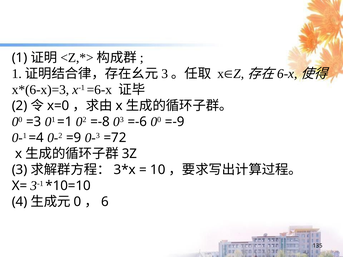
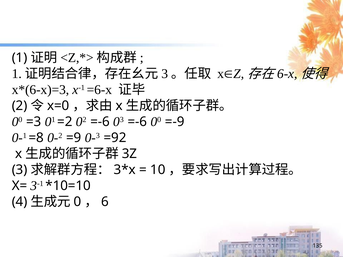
=1: =1 -> =2
02 =-8: =-8 -> =-6
=4: =4 -> =8
=72: =72 -> =92
